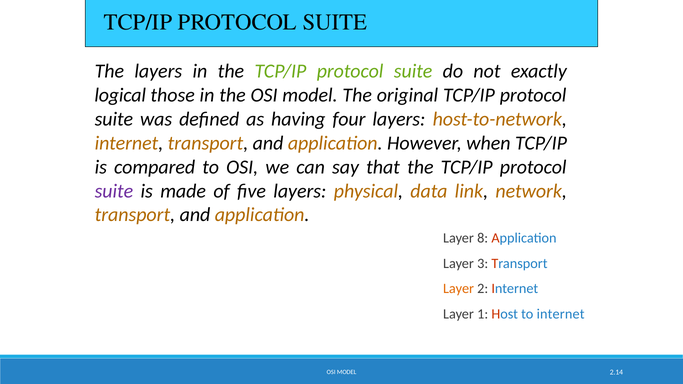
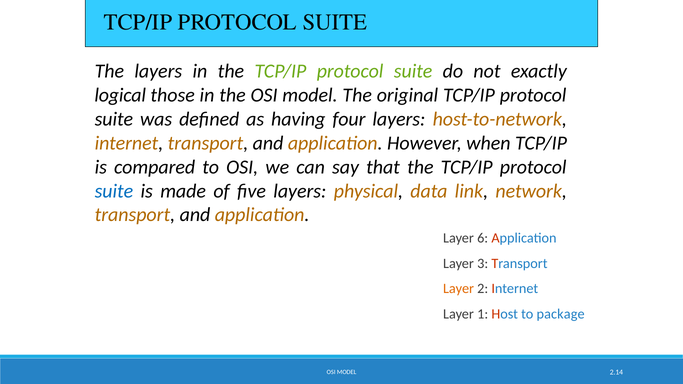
suite at (114, 191) colour: purple -> blue
8: 8 -> 6
to internet: internet -> package
